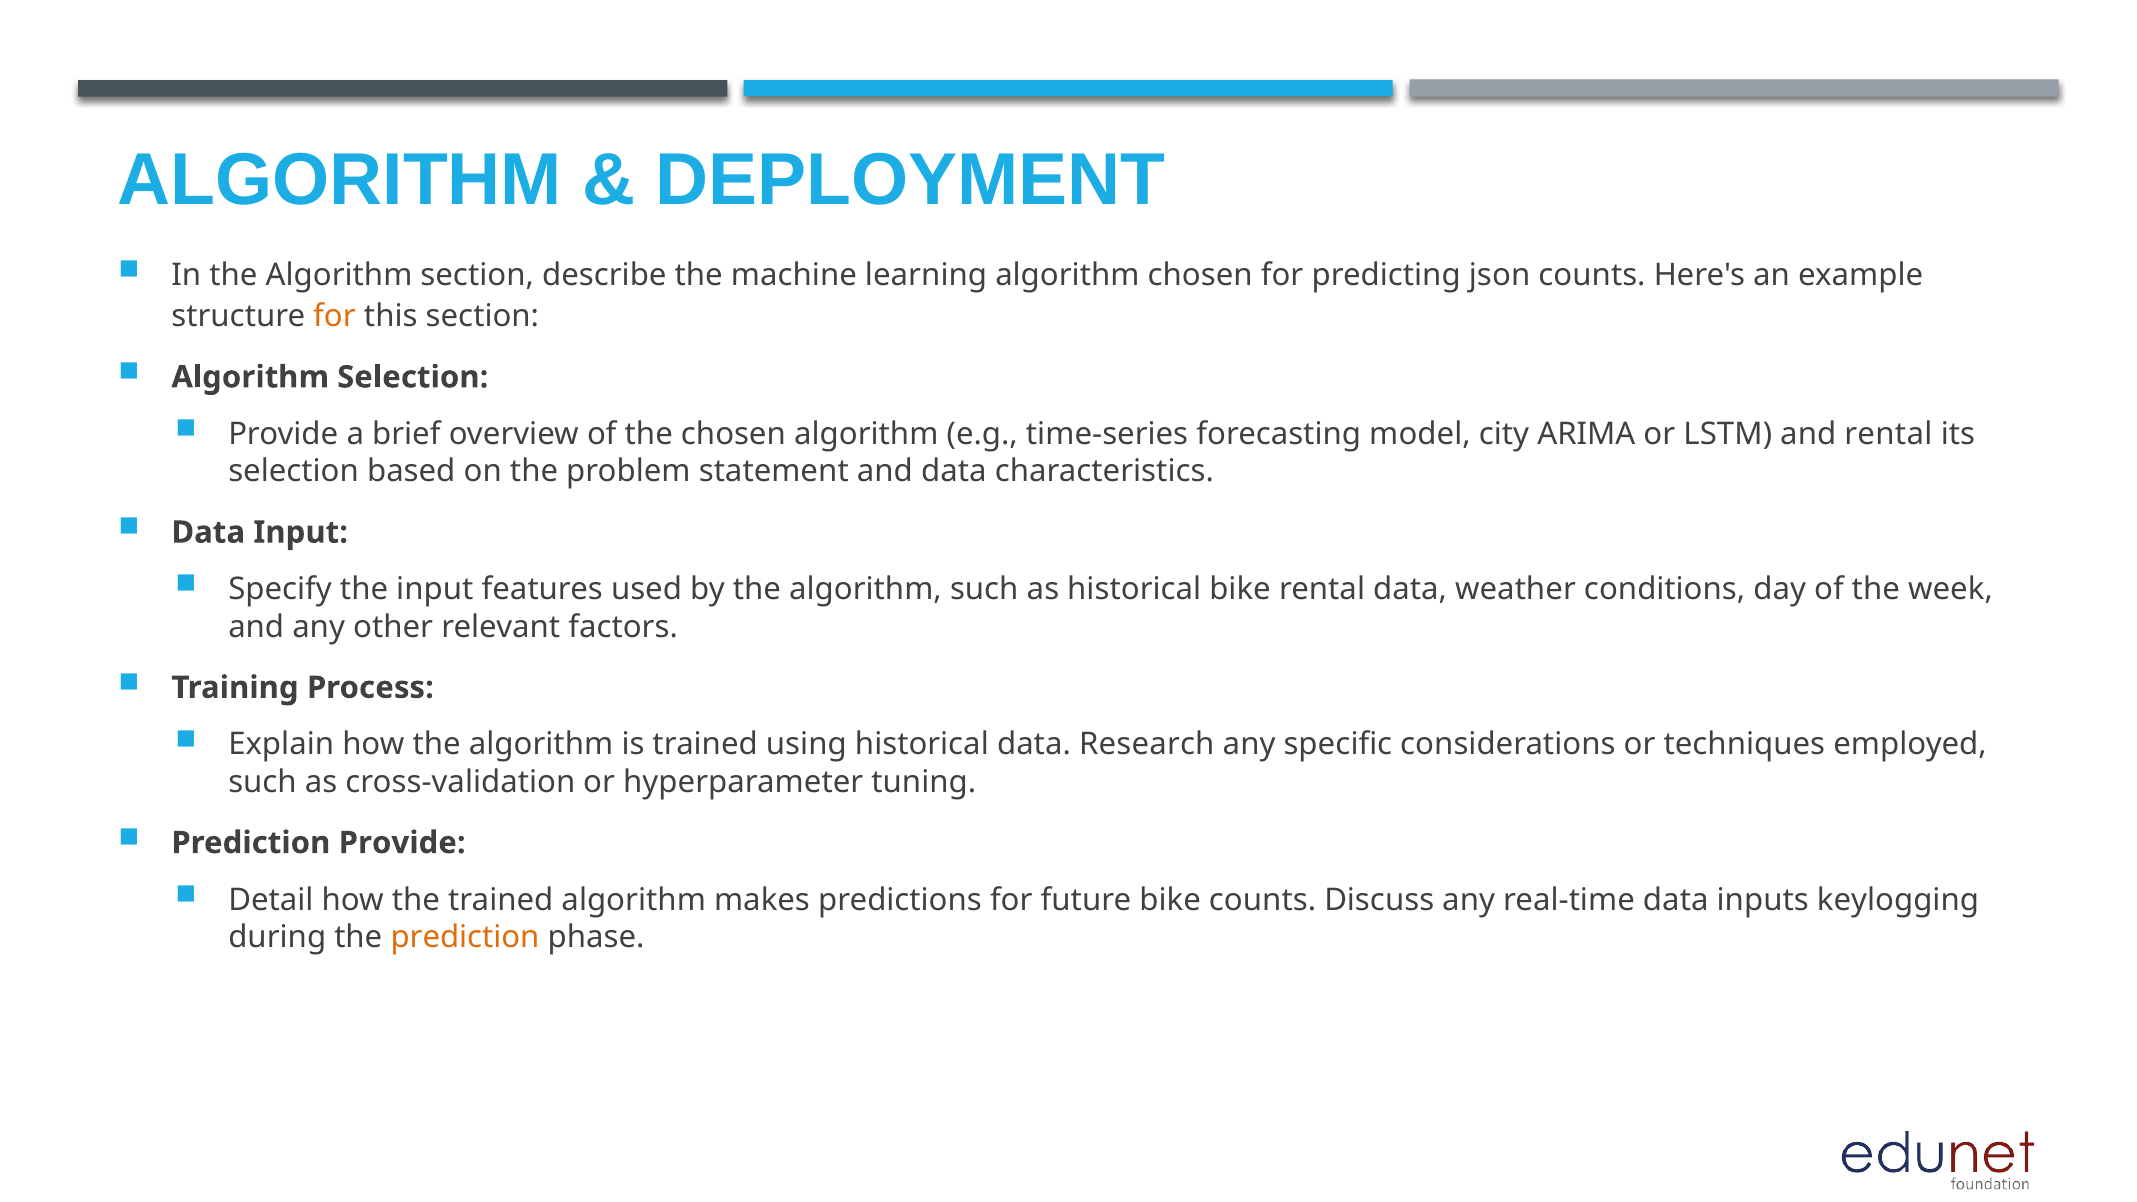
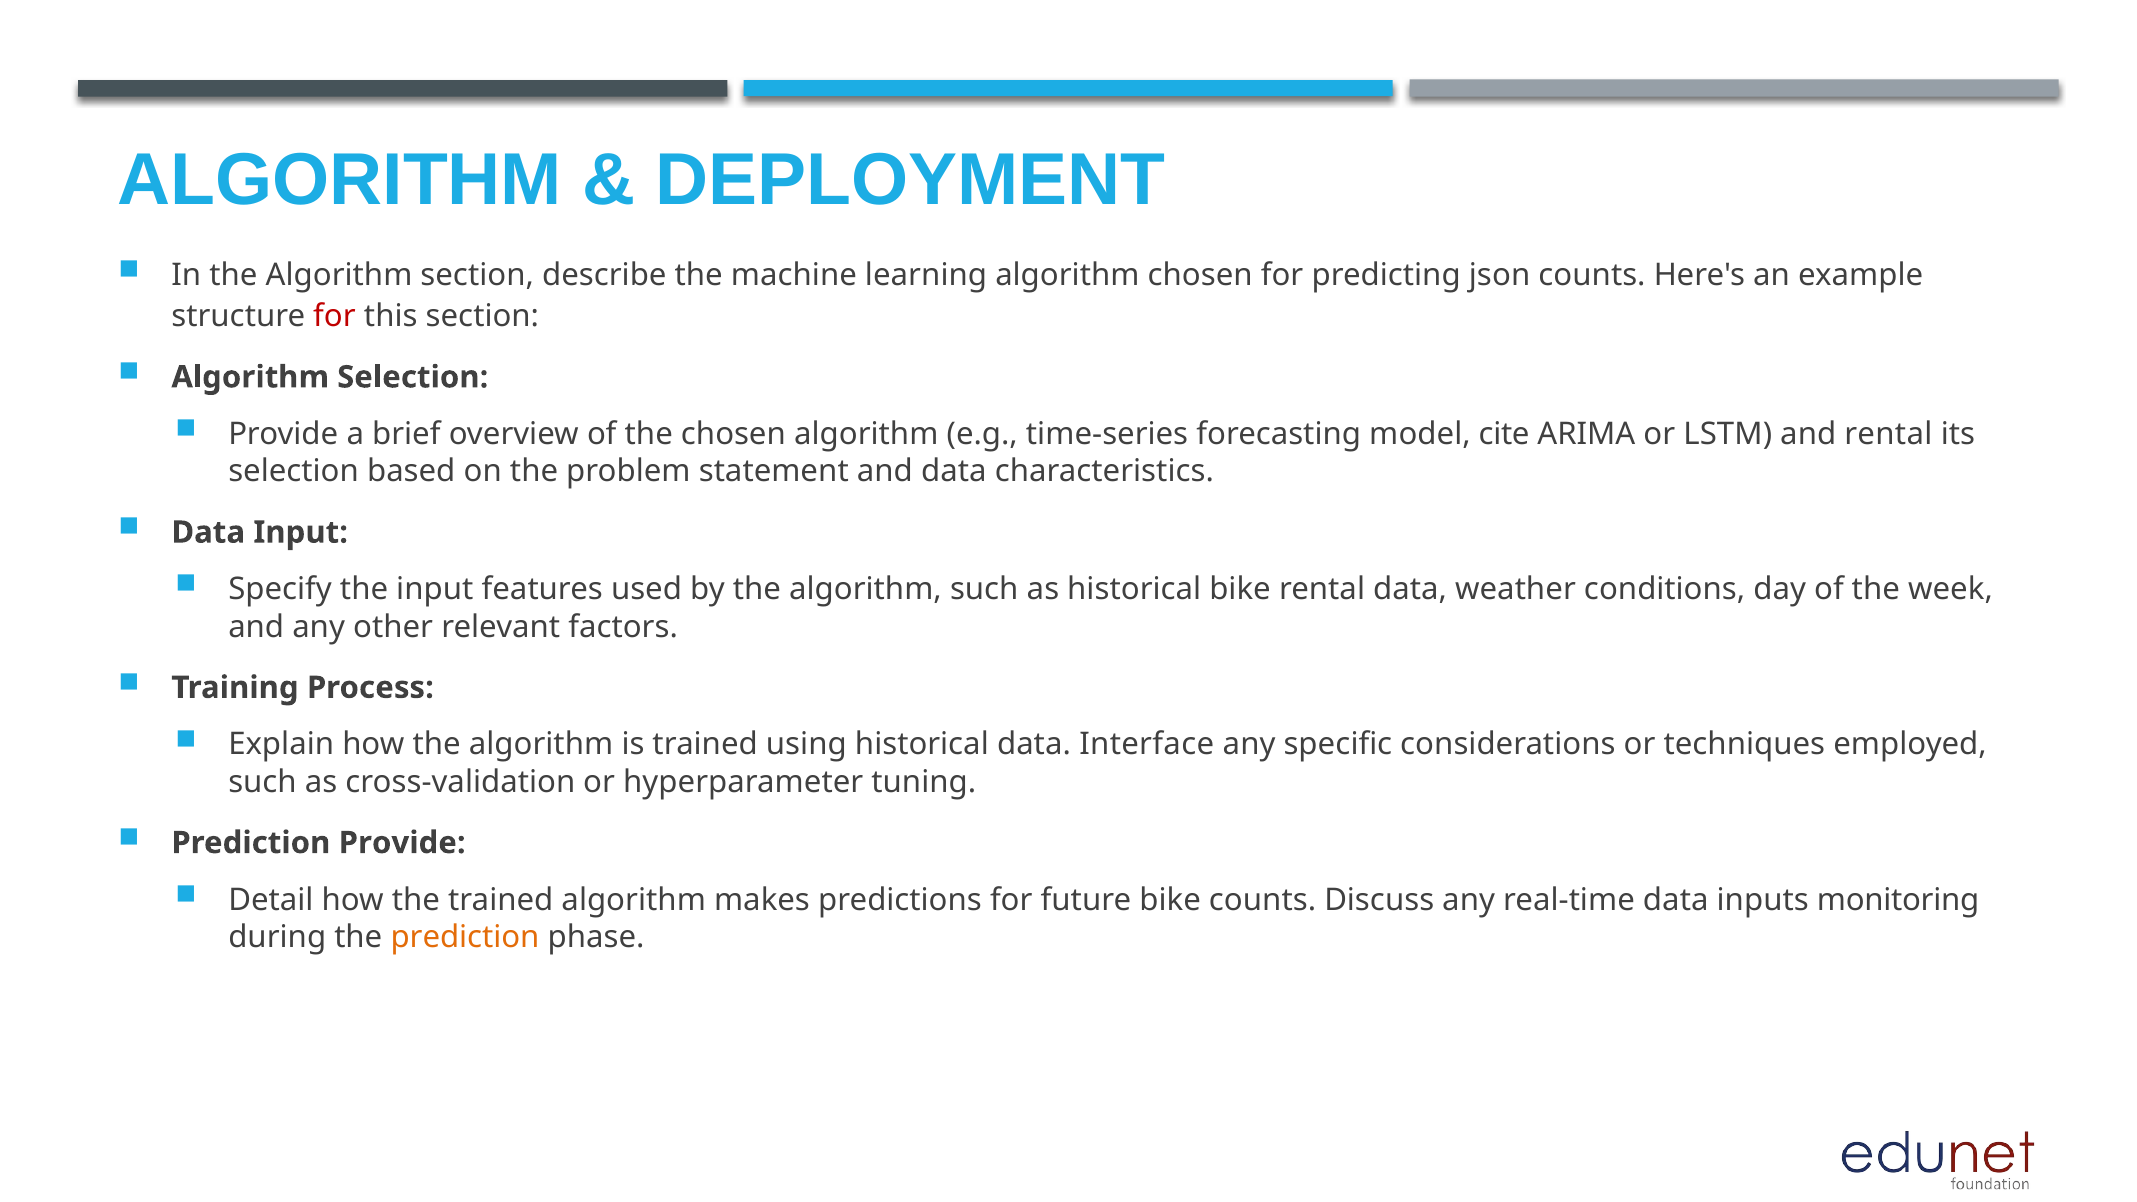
for at (334, 316) colour: orange -> red
city: city -> cite
Research: Research -> Interface
keylogging: keylogging -> monitoring
